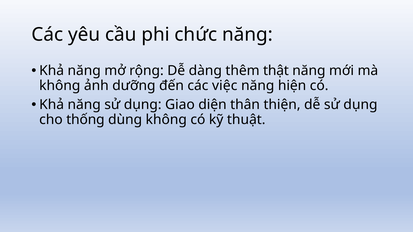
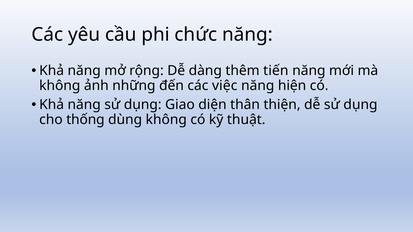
thật: thật -> tiến
dưỡng: dưỡng -> những
